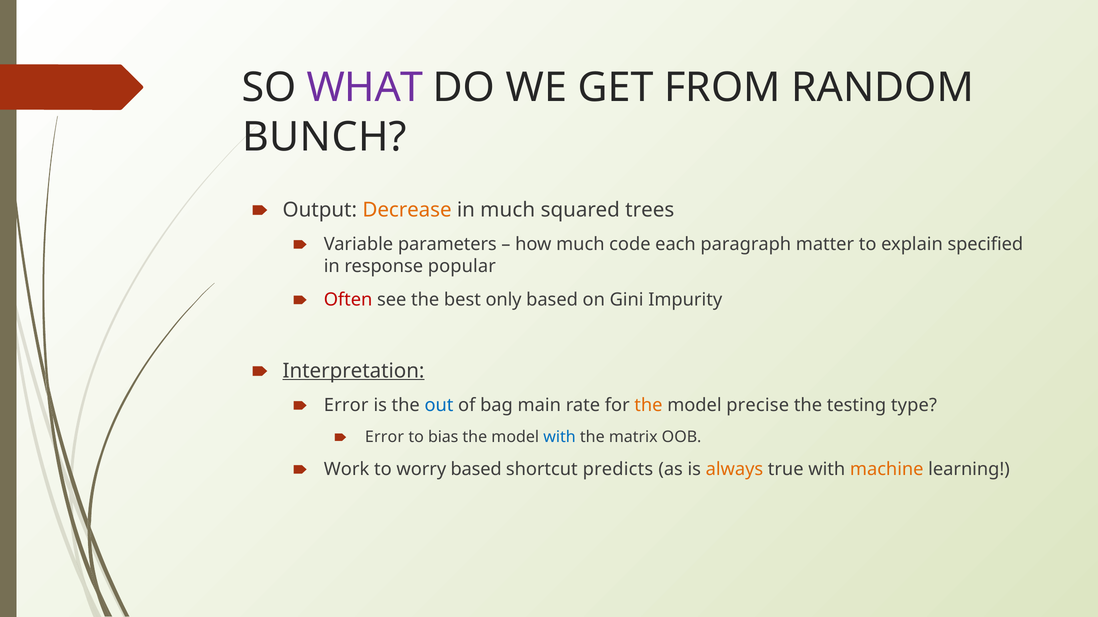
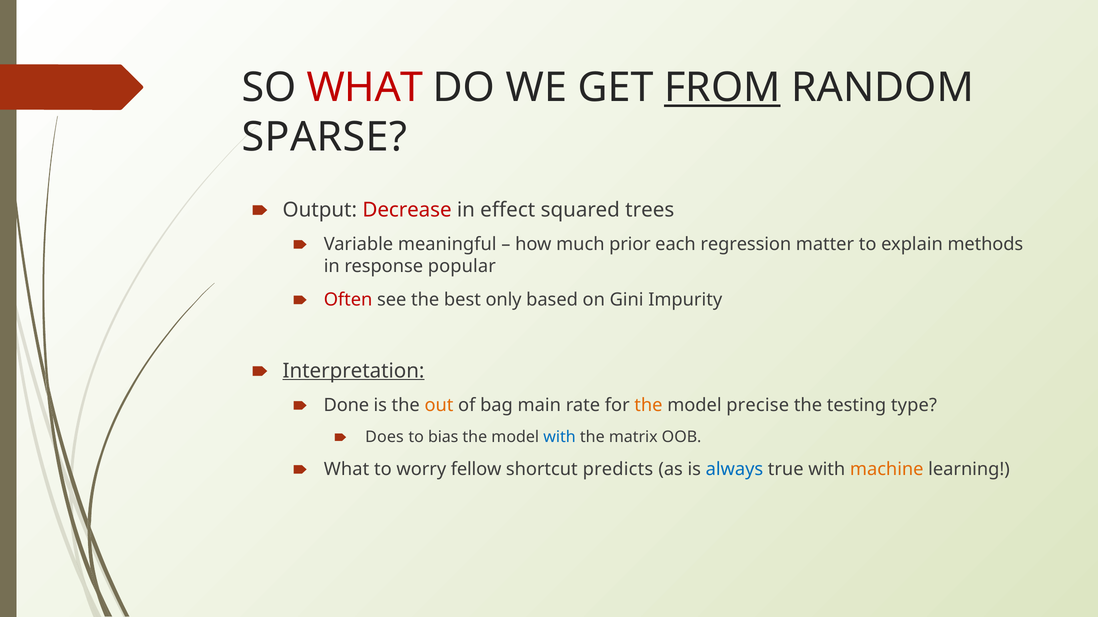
WHAT at (365, 88) colour: purple -> red
FROM underline: none -> present
BUNCH: BUNCH -> SPARSE
Decrease colour: orange -> red
in much: much -> effect
parameters: parameters -> meaningful
code: code -> prior
paragraph: paragraph -> regression
specified: specified -> methods
Error at (346, 406): Error -> Done
out colour: blue -> orange
Error at (384, 438): Error -> Does
Work at (347, 470): Work -> What
worry based: based -> fellow
always colour: orange -> blue
